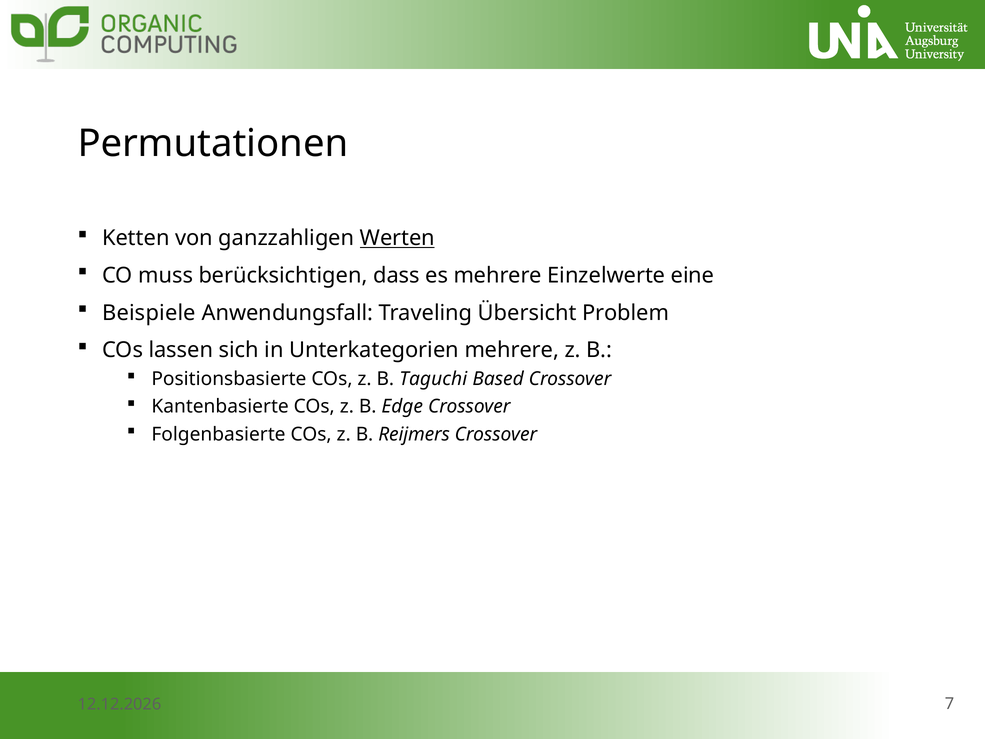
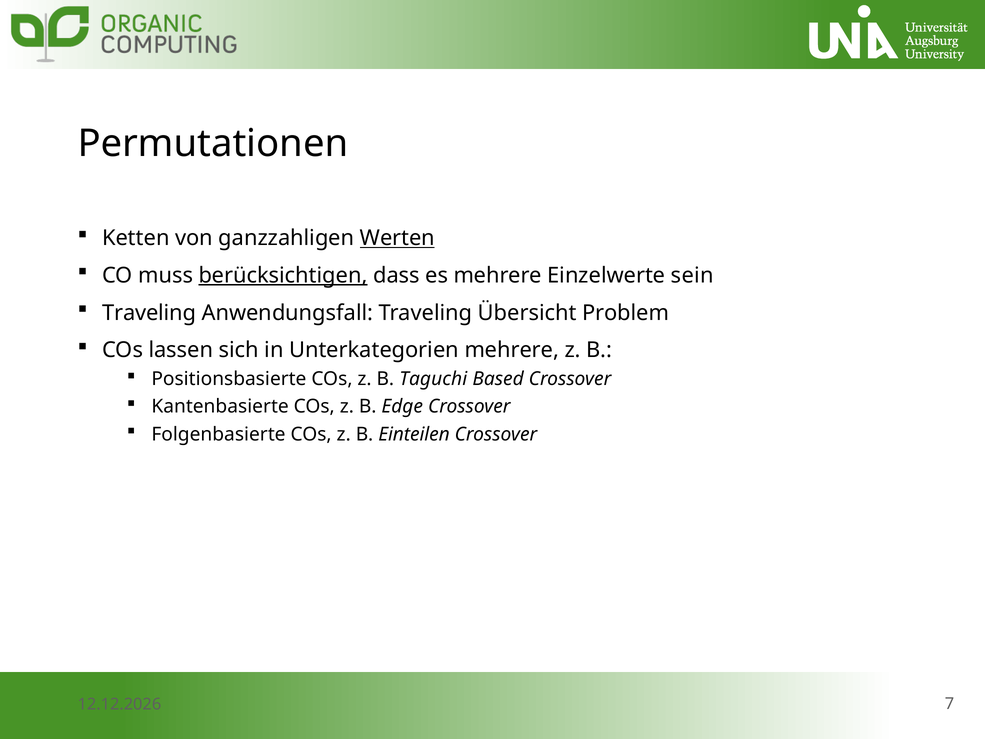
berücksichtigen underline: none -> present
eine: eine -> sein
Beispiele at (149, 313): Beispiele -> Traveling
Reijmers: Reijmers -> Einteilen
